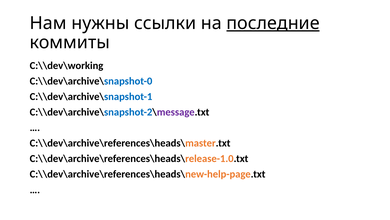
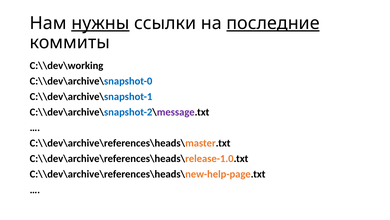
нужны underline: none -> present
